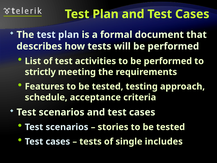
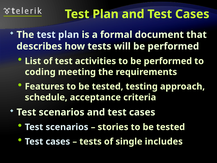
strictly: strictly -> coding
